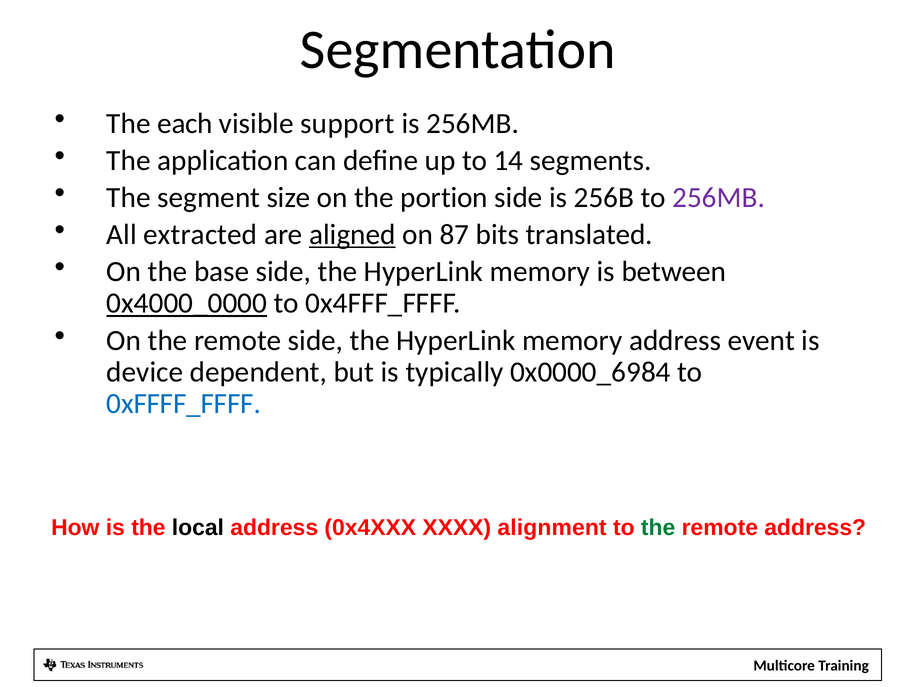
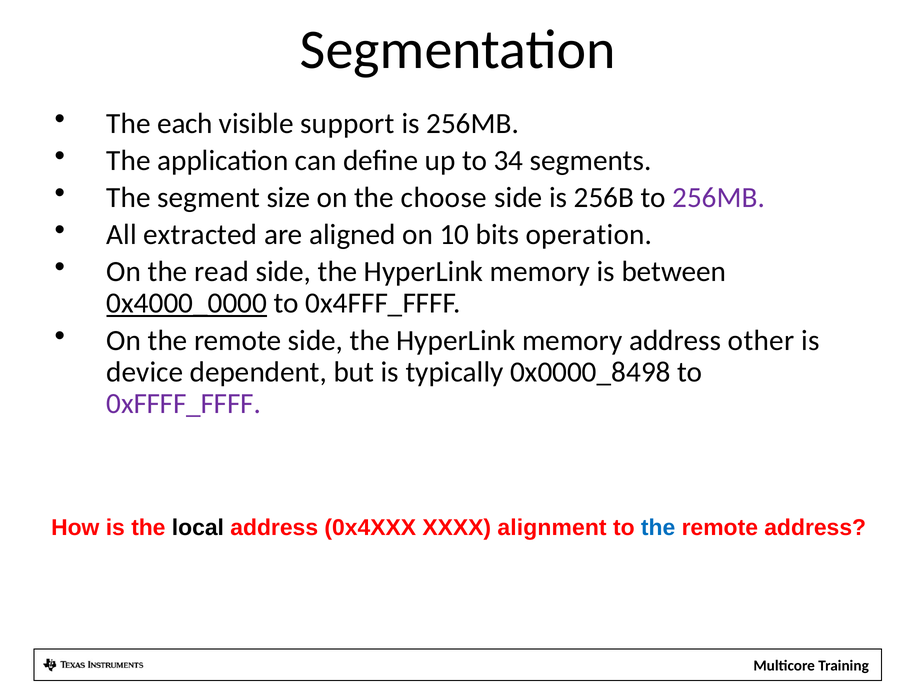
14: 14 -> 34
portion: portion -> choose
aligned underline: present -> none
87: 87 -> 10
translated: translated -> operation
base: base -> read
event: event -> other
0x0000_6984: 0x0000_6984 -> 0x0000_8498
0xFFFF_FFFF colour: blue -> purple
the at (658, 528) colour: green -> blue
